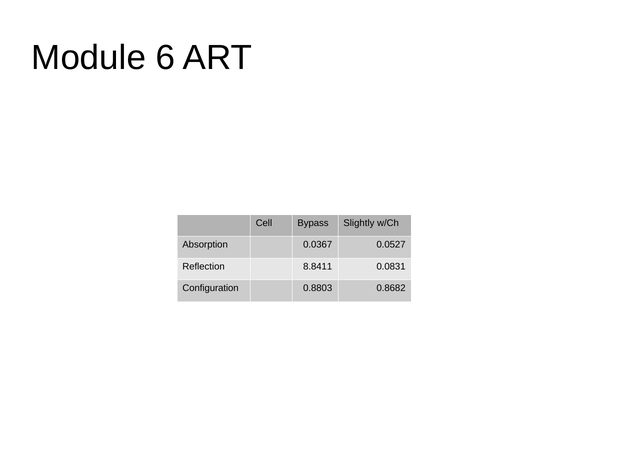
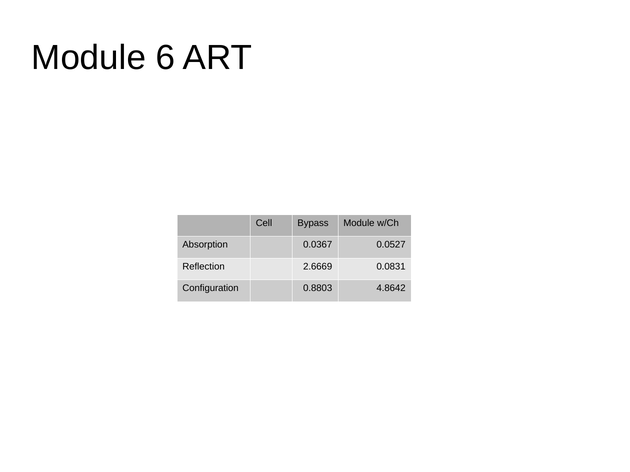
Bypass Slightly: Slightly -> Module
8.8411: 8.8411 -> 2.6669
0.8682: 0.8682 -> 4.8642
